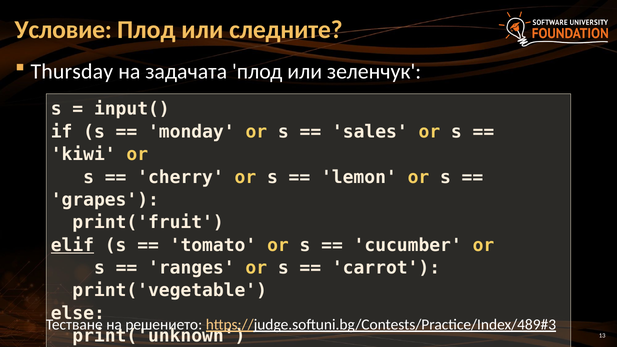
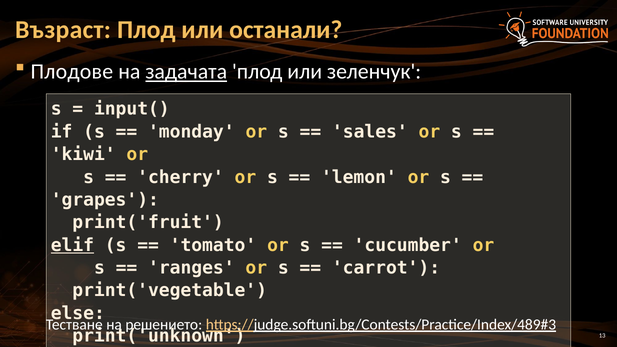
Условиe: Условиe -> Възраст
следните: следните -> останали
Thursday: Thursday -> Плодове
задачата underline: none -> present
